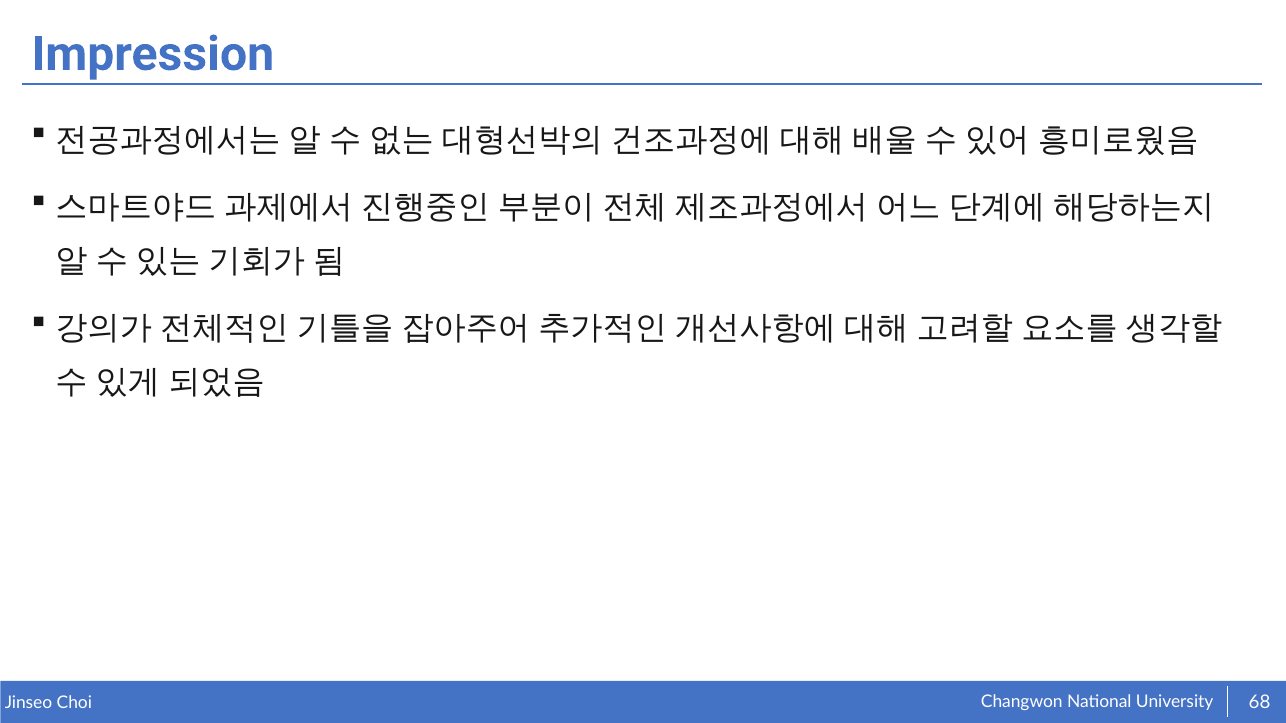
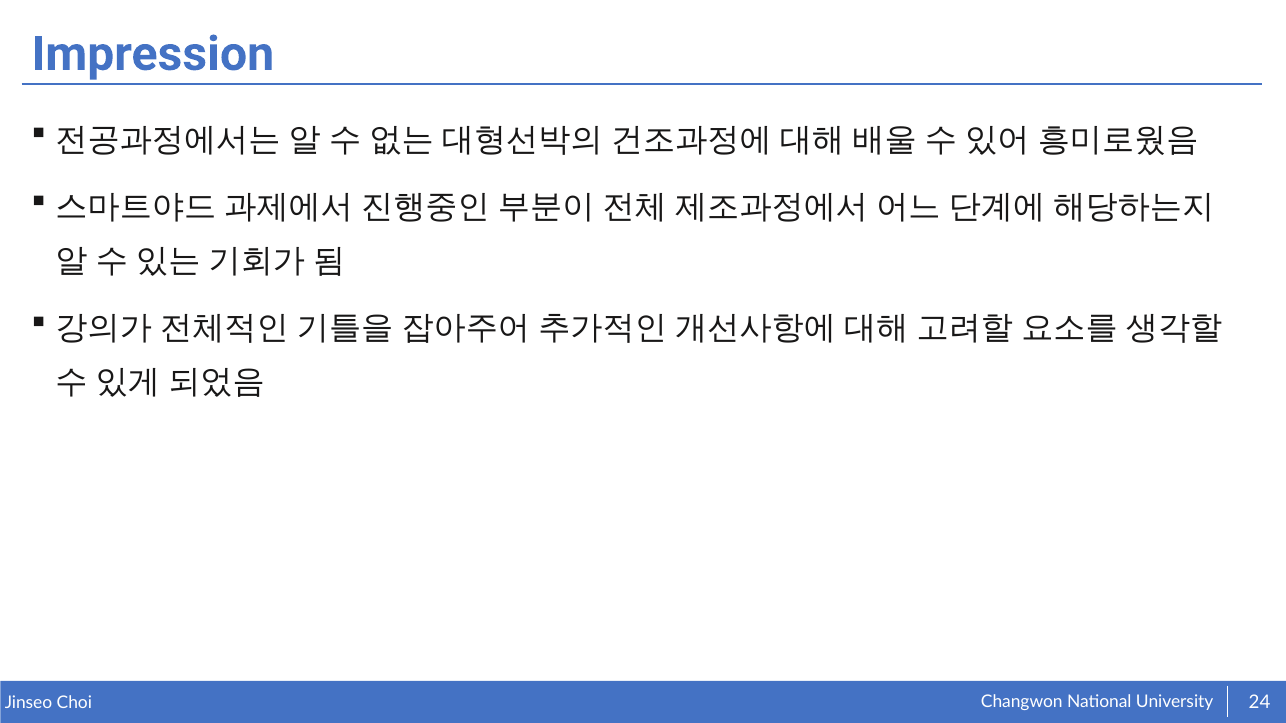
68: 68 -> 24
